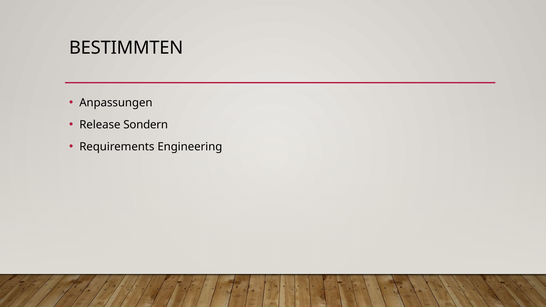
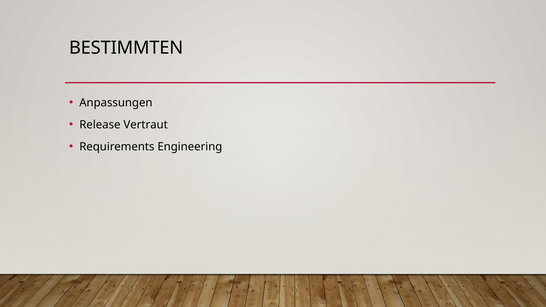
Sondern: Sondern -> Vertraut
